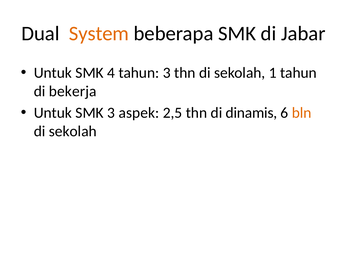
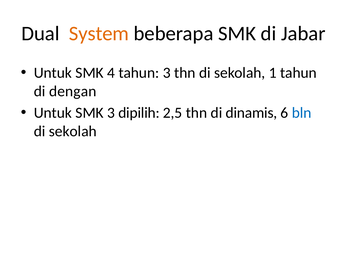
bekerja: bekerja -> dengan
aspek: aspek -> dipilih
bln colour: orange -> blue
